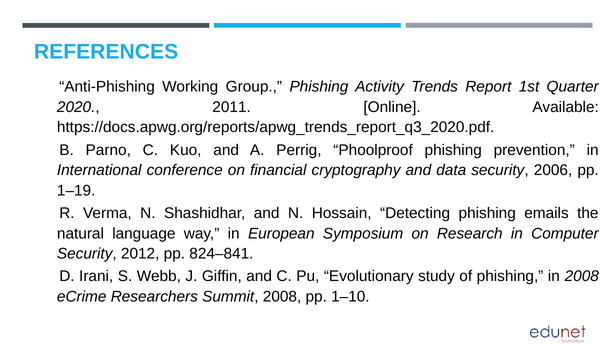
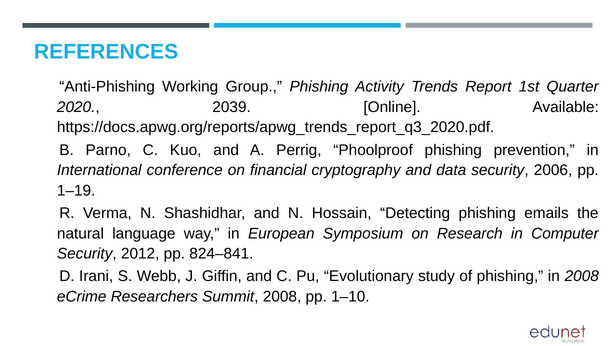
2011: 2011 -> 2039
